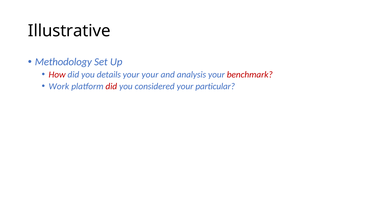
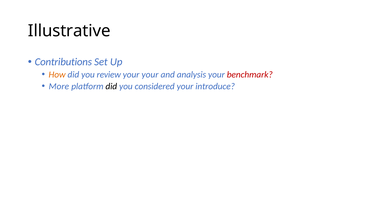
Methodology: Methodology -> Contributions
How colour: red -> orange
details: details -> review
Work: Work -> More
did at (111, 87) colour: red -> black
particular: particular -> introduce
